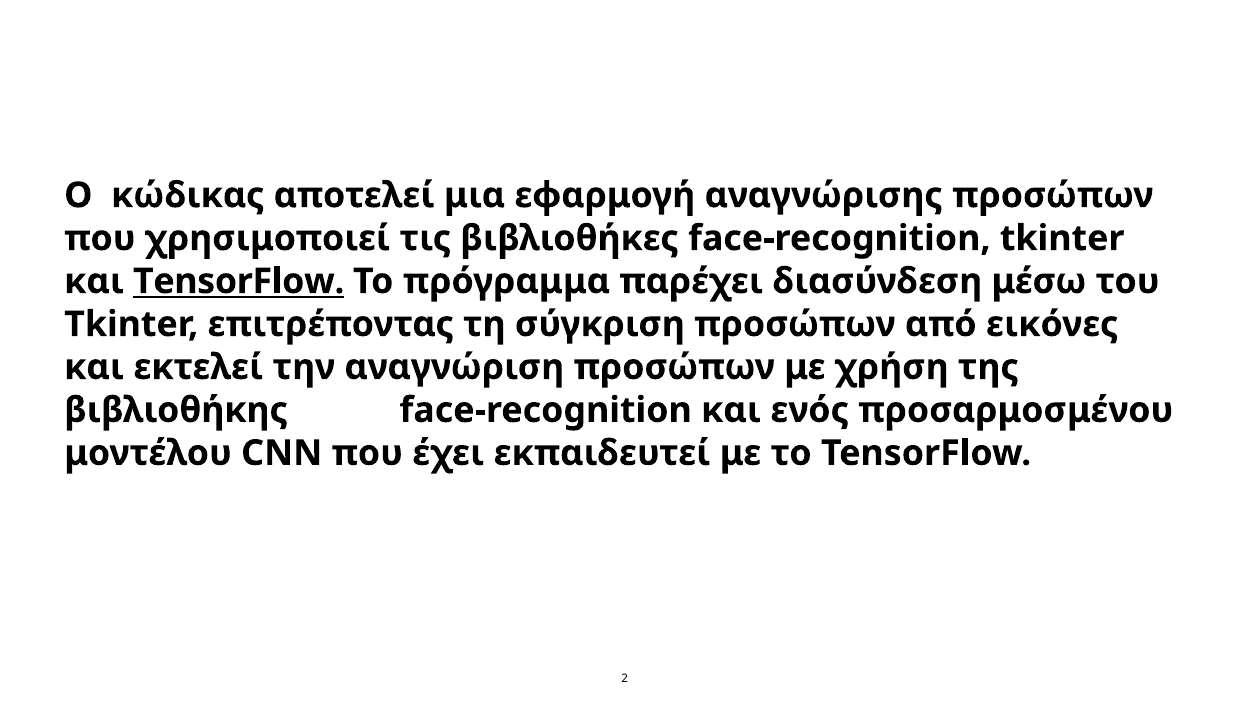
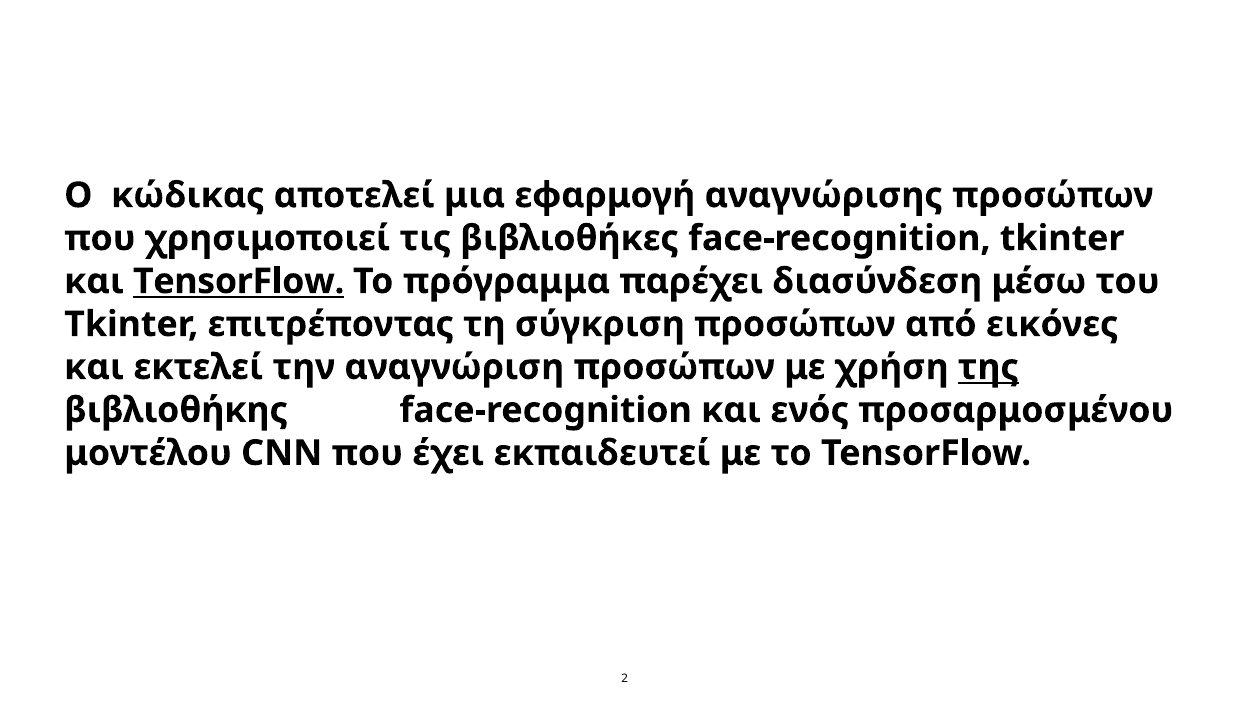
της underline: none -> present
